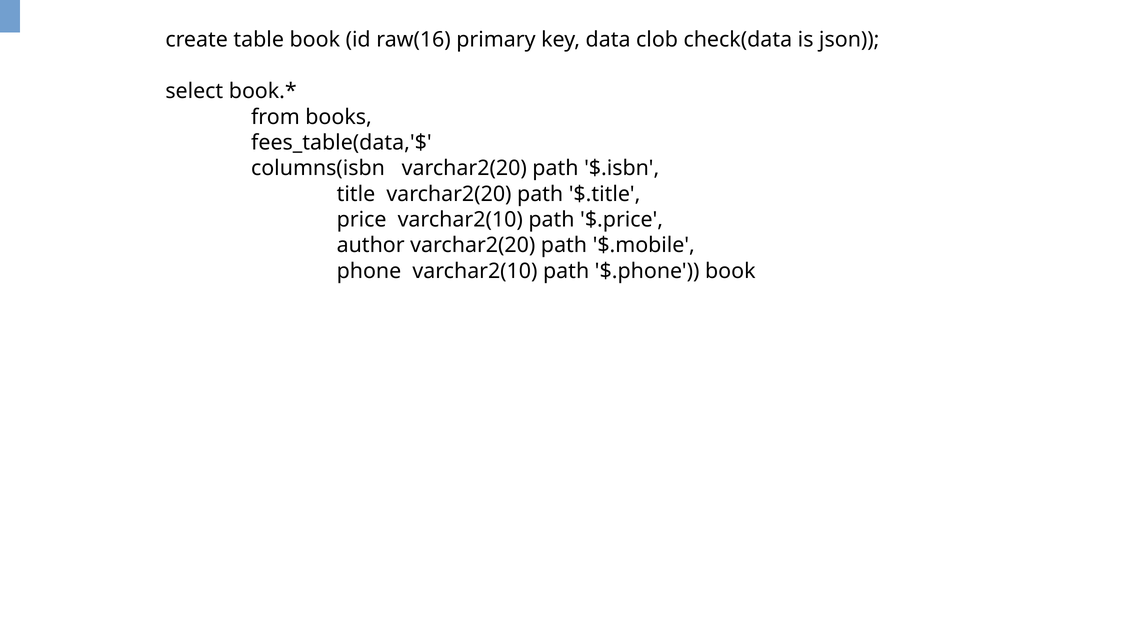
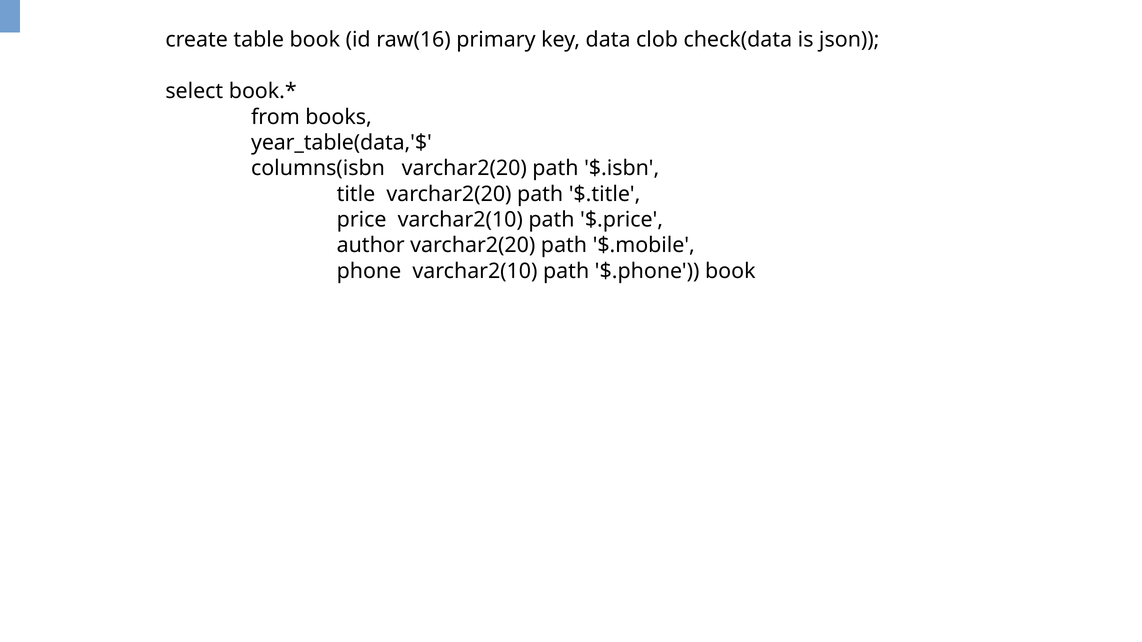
fees_table(data,'$: fees_table(data,'$ -> year_table(data,'$
